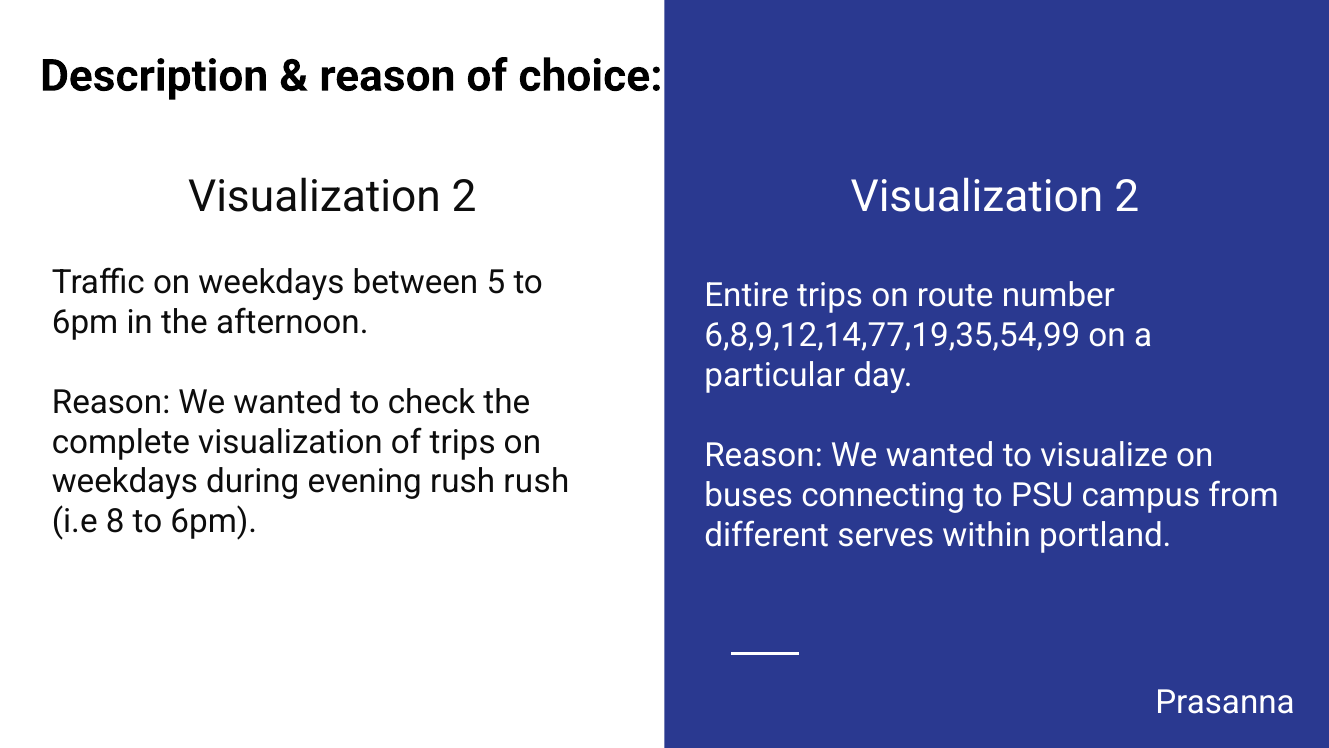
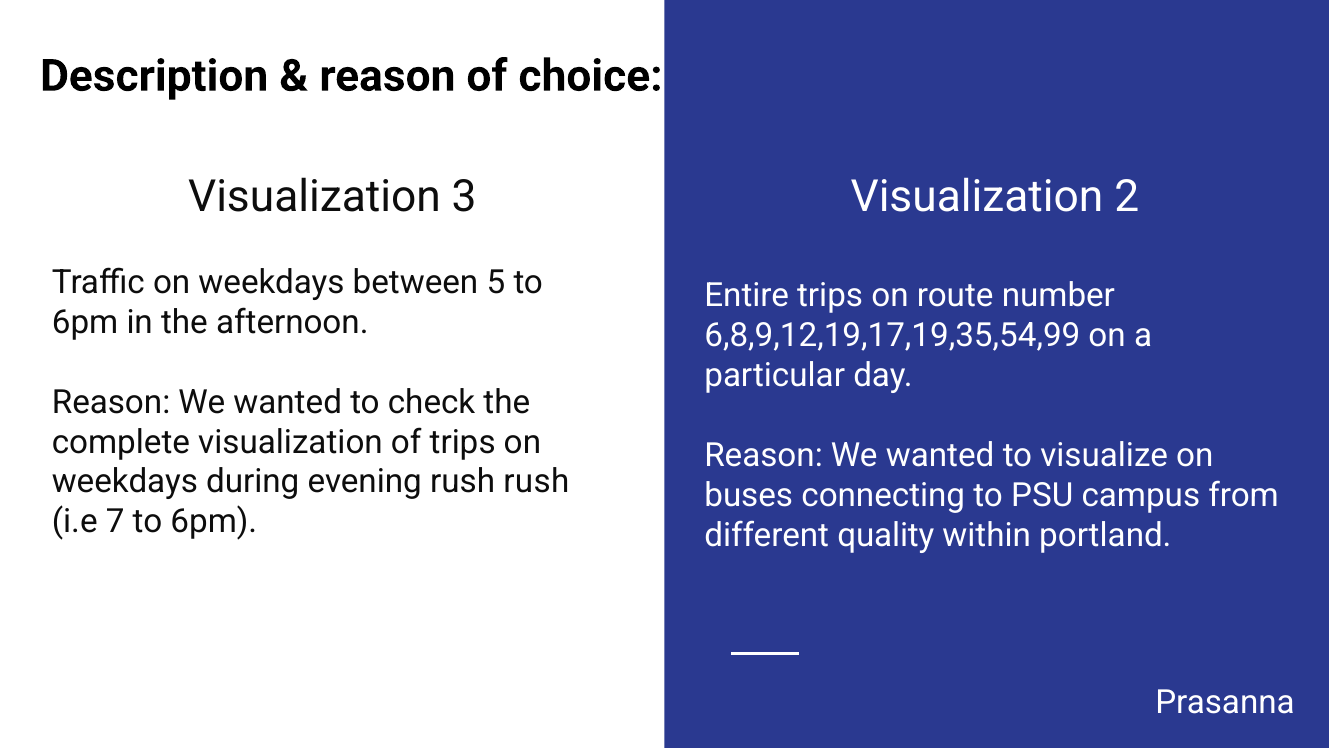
2 at (464, 197): 2 -> 3
6,8,9,12,14,77,19,35,54,99: 6,8,9,12,14,77,19,35,54,99 -> 6,8,9,12,19,17,19,35,54,99
8: 8 -> 7
serves: serves -> quality
